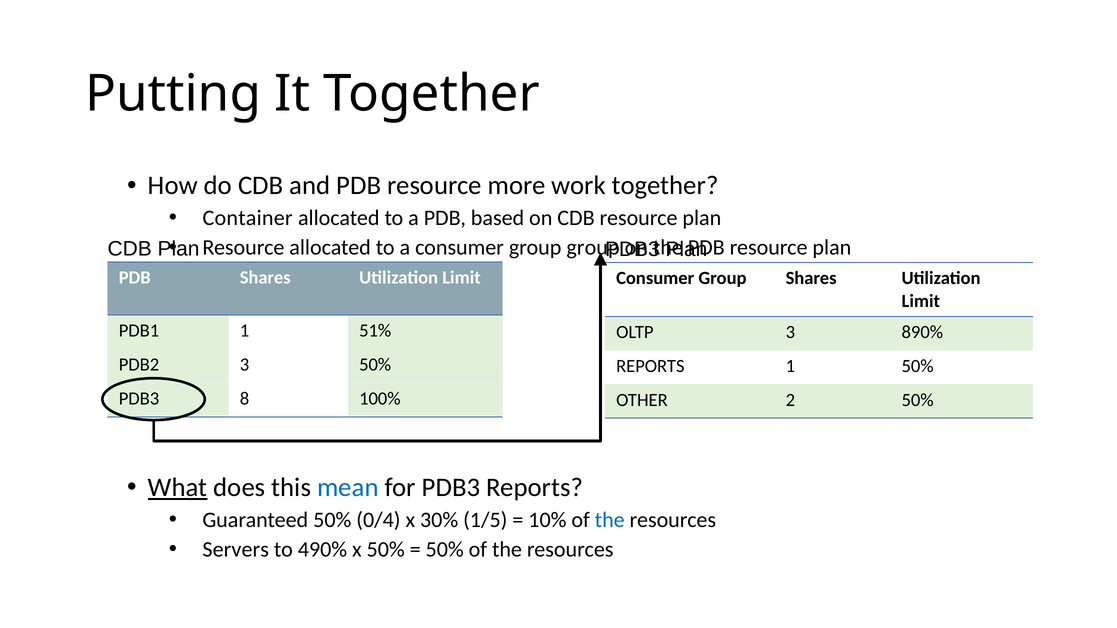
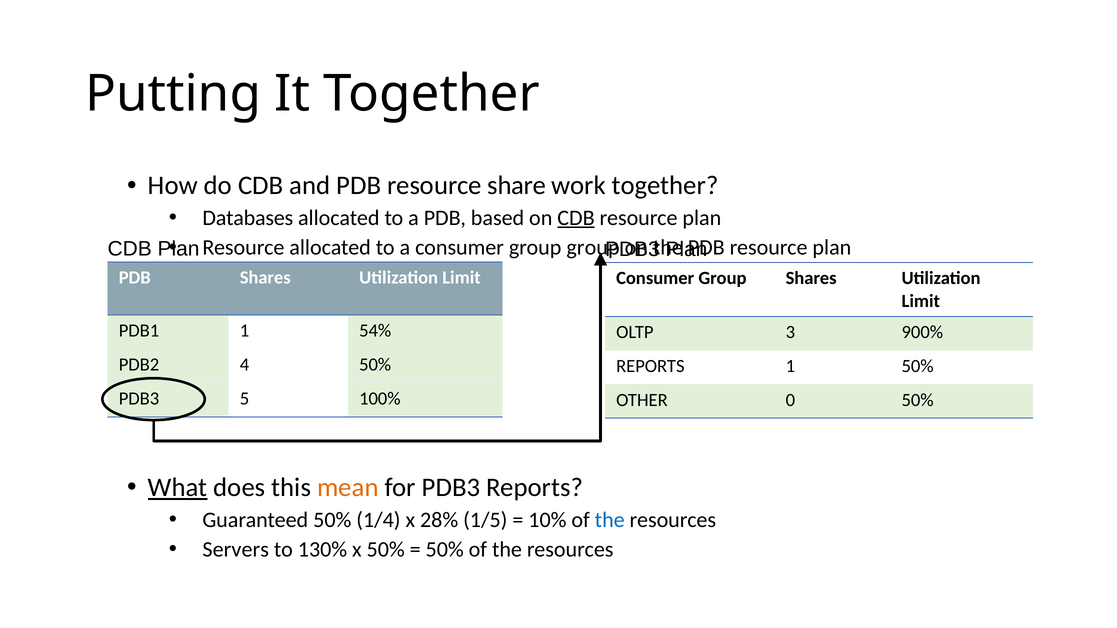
more: more -> share
Container: Container -> Databases
CDB at (576, 218) underline: none -> present
51%: 51% -> 54%
890%: 890% -> 900%
PDB2 3: 3 -> 4
8: 8 -> 5
2: 2 -> 0
mean colour: blue -> orange
0/4: 0/4 -> 1/4
30%: 30% -> 28%
490%: 490% -> 130%
